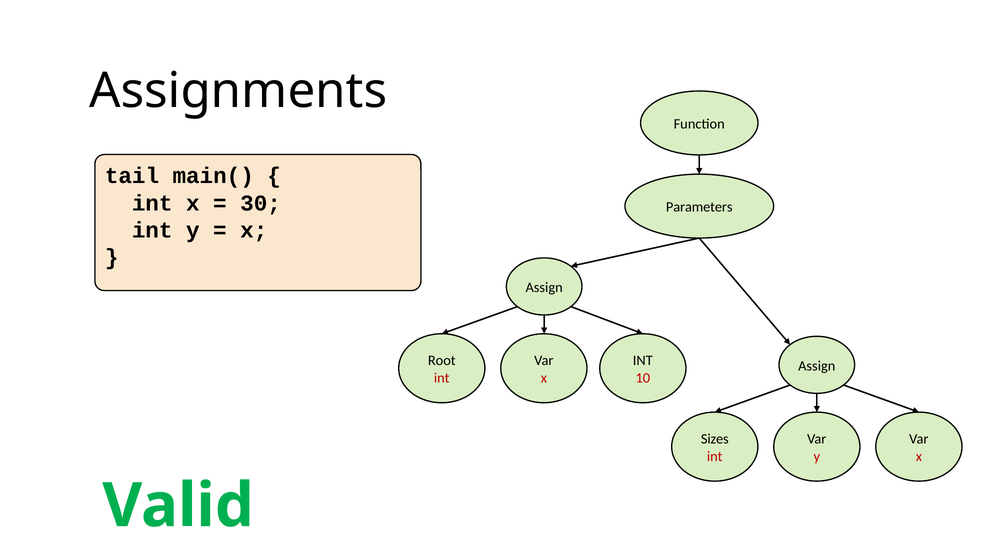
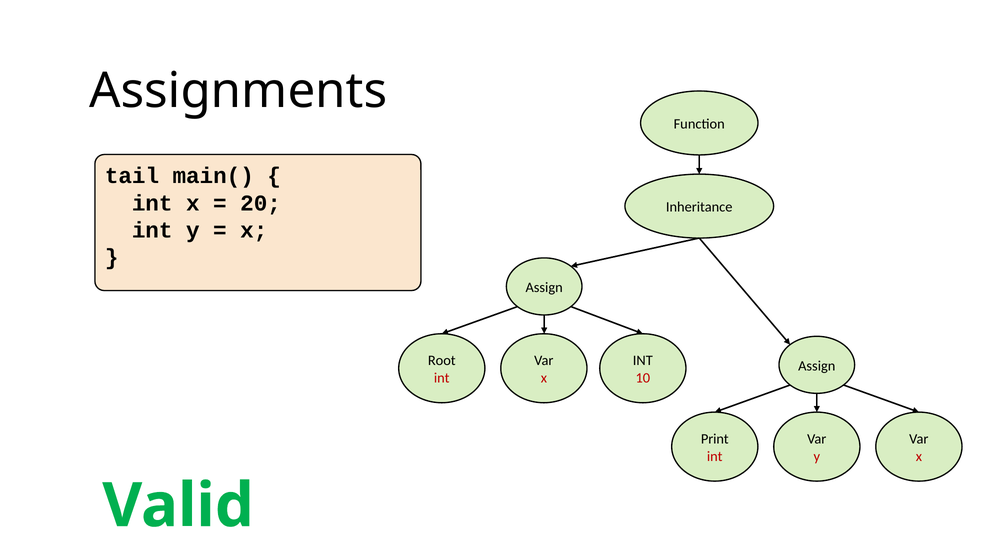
30: 30 -> 20
Parameters: Parameters -> Inheritance
Sizes: Sizes -> Print
